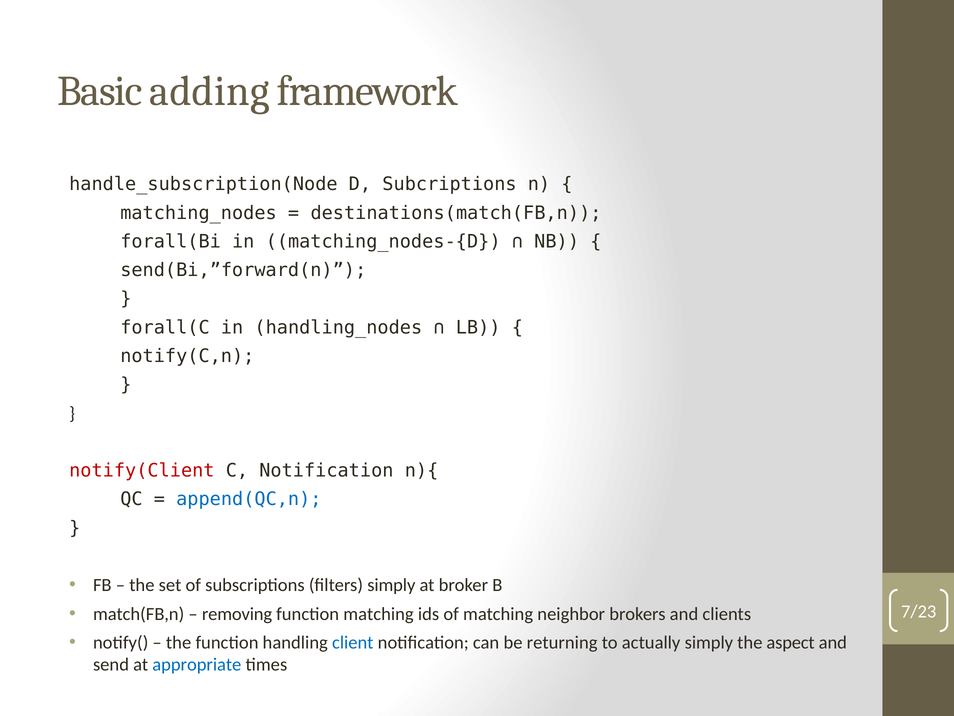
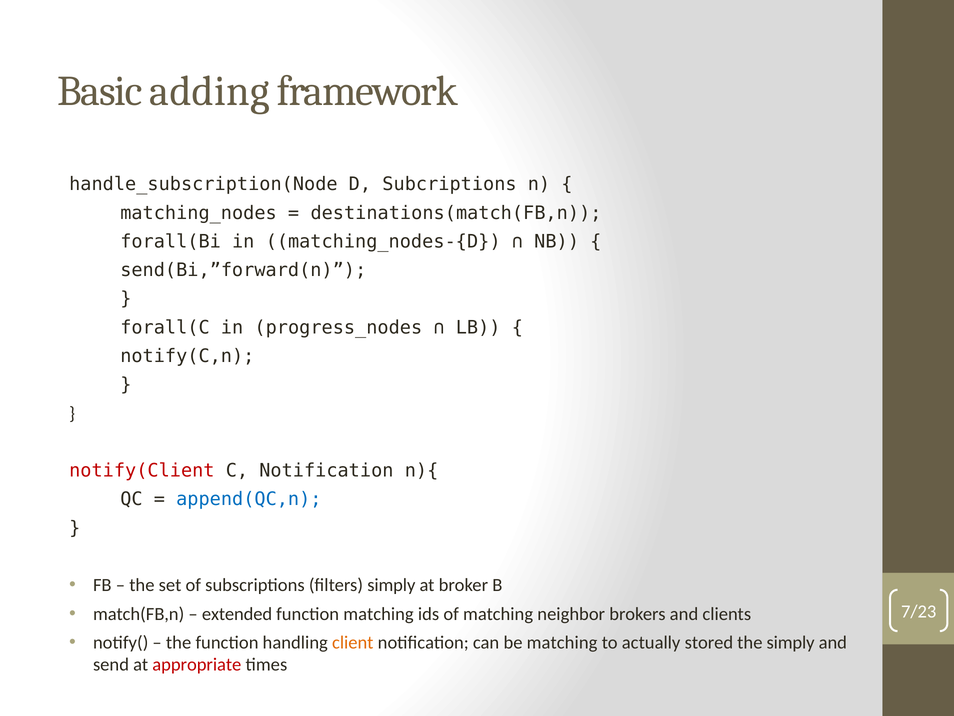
handling_nodes: handling_nodes -> progress_nodes
removing: removing -> extended
client colour: blue -> orange
be returning: returning -> matching
actually simply: simply -> stored
the aspect: aspect -> simply
appropriate colour: blue -> red
